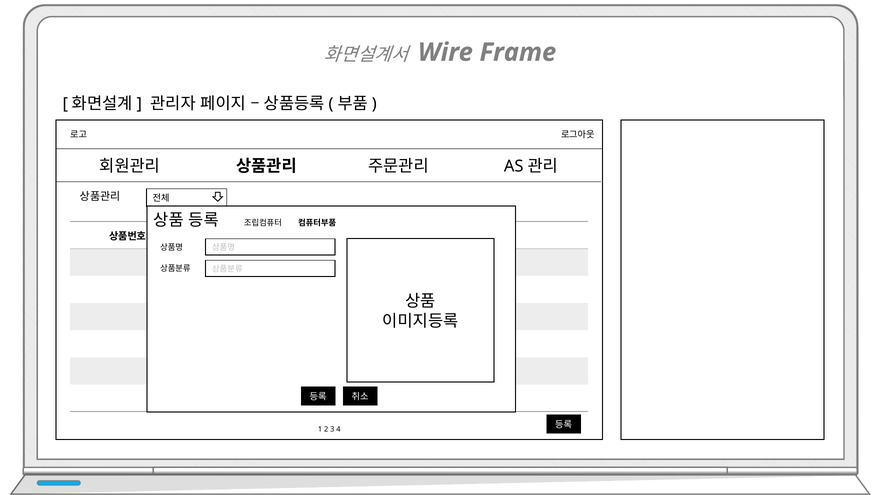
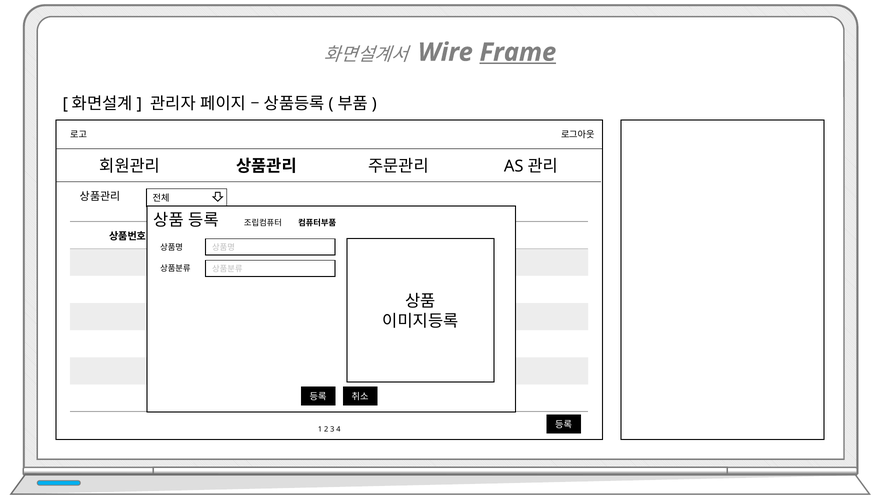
Frame underline: none -> present
